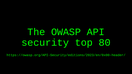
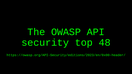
80: 80 -> 48
